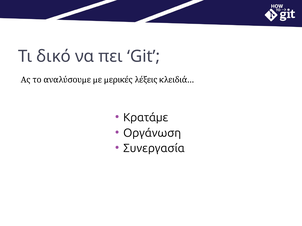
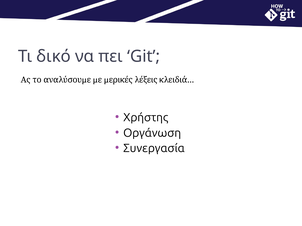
Κρατάμε: Κρατάμε -> Χρήστης
